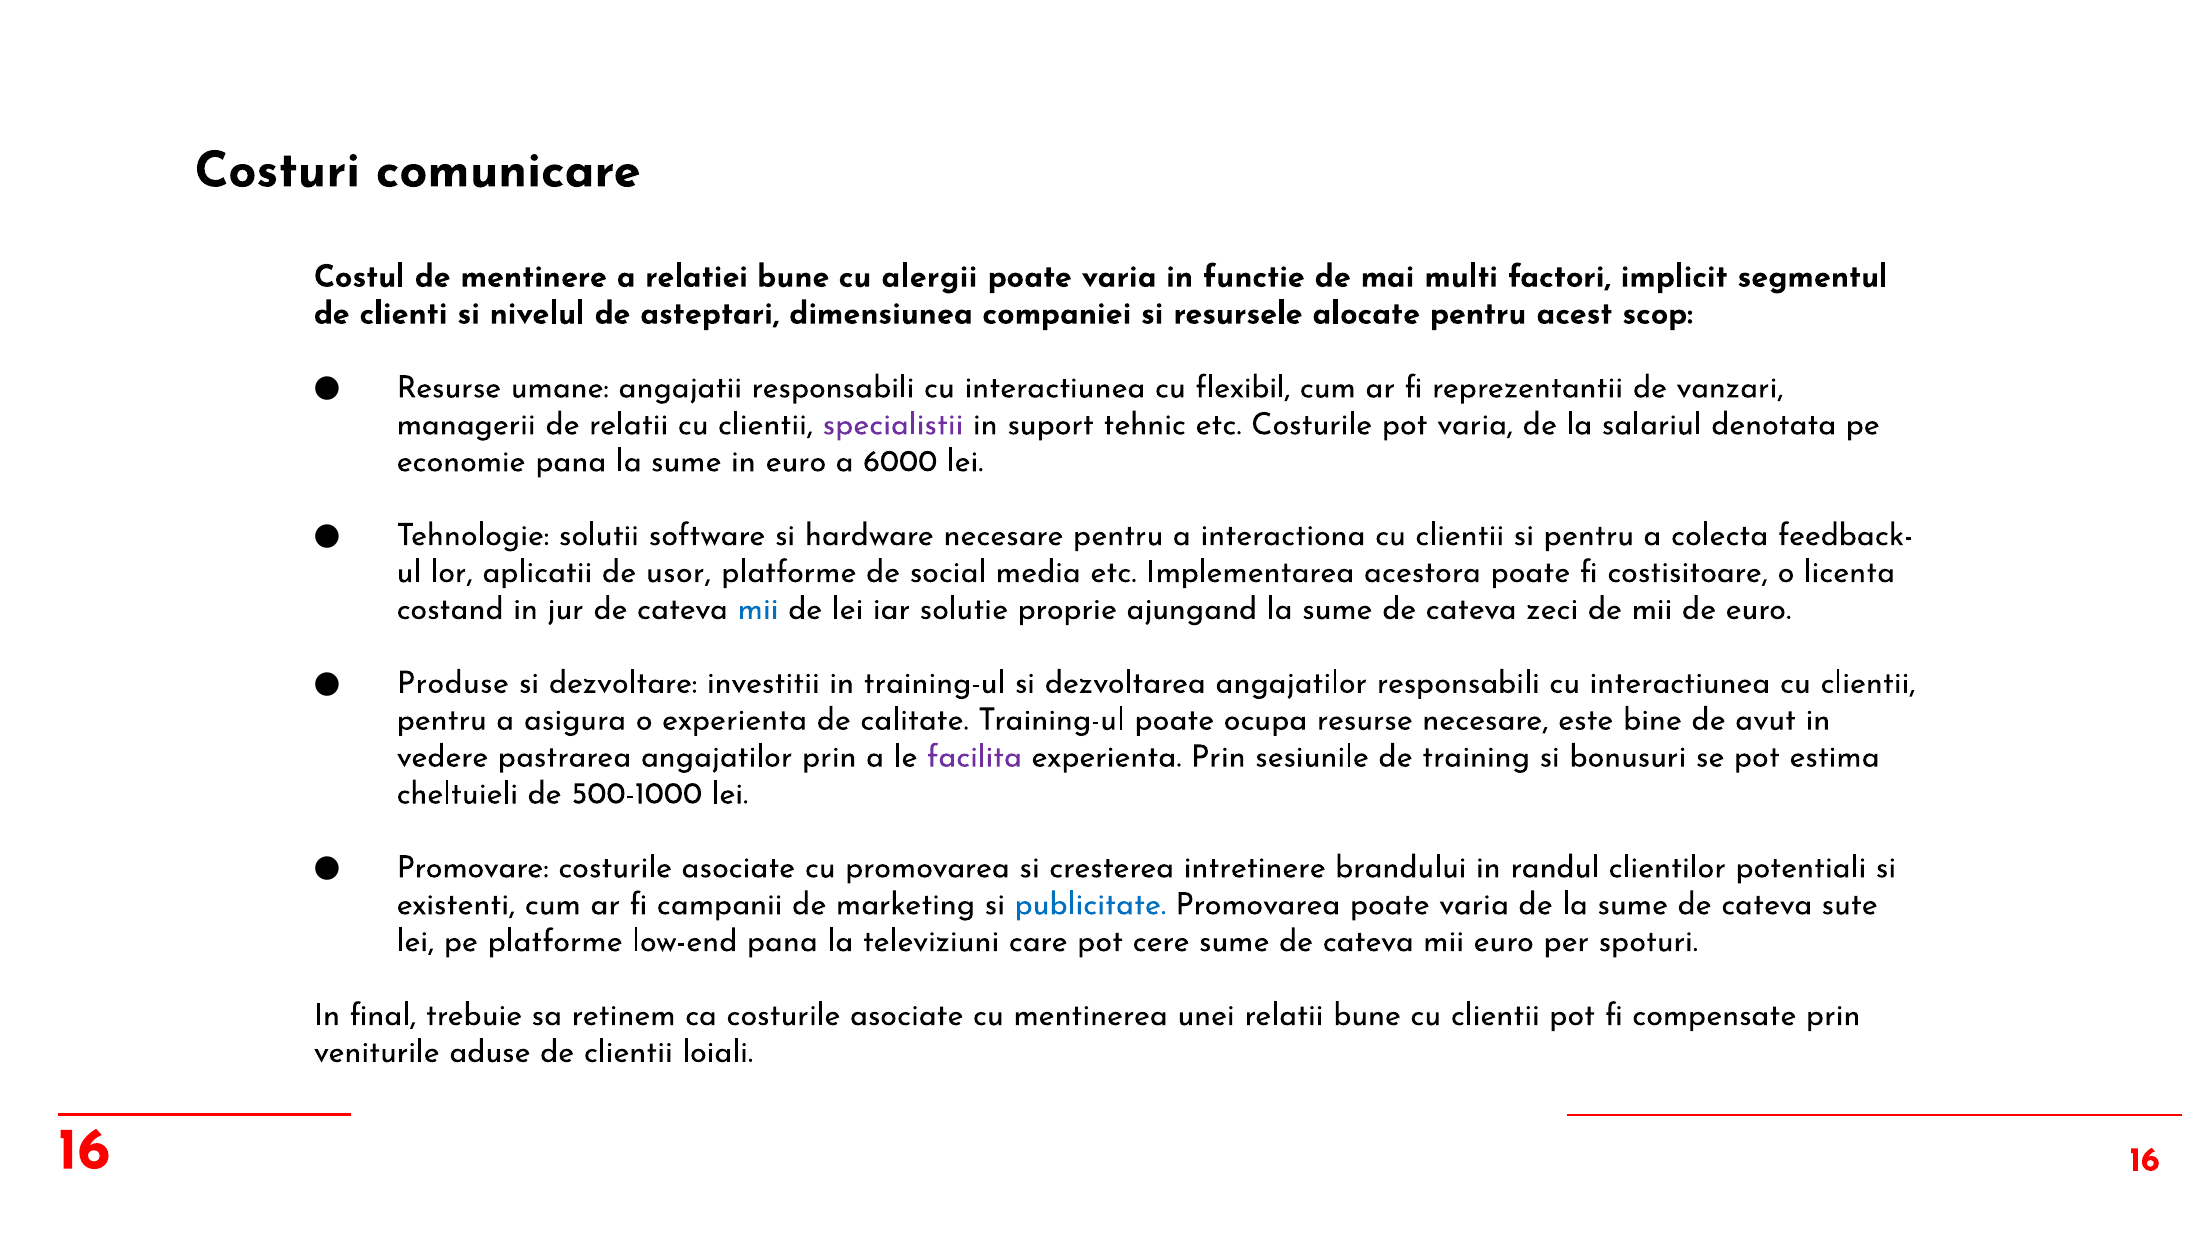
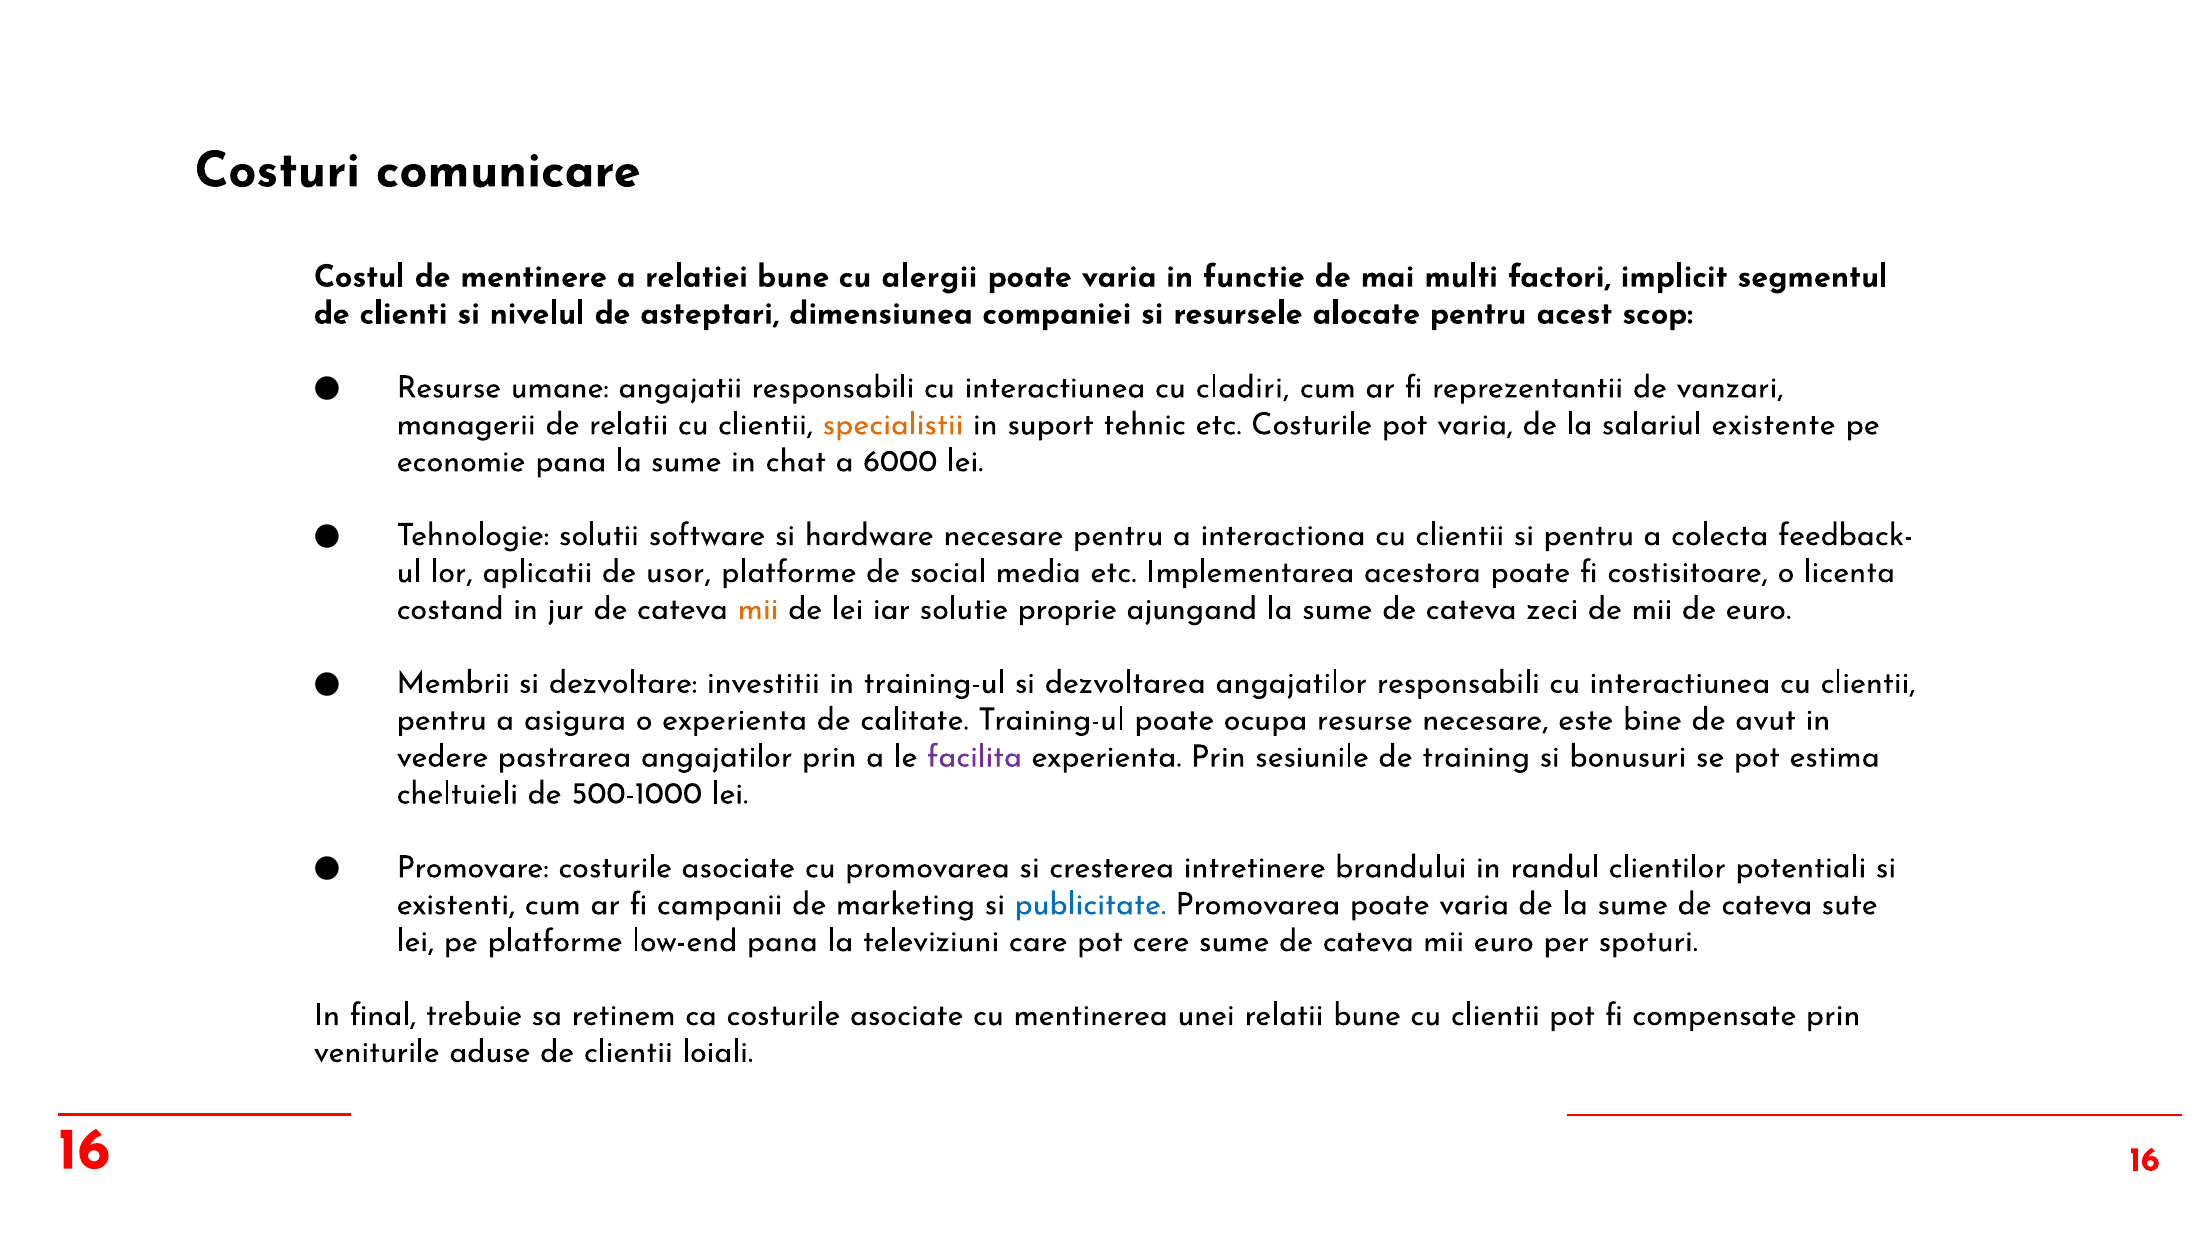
flexibil: flexibil -> cladiri
specialistii colour: purple -> orange
denotata: denotata -> existente
in euro: euro -> chat
mii at (758, 609) colour: blue -> orange
Produse: Produse -> Membrii
